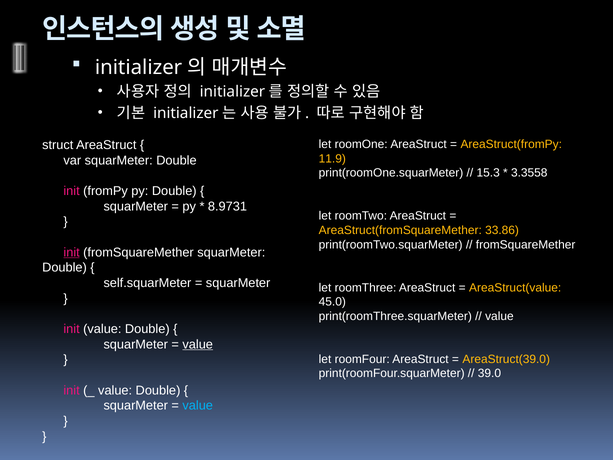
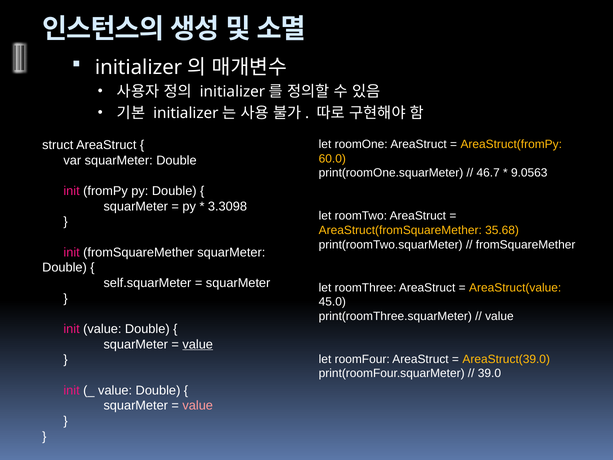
11.9: 11.9 -> 60.0
15.3: 15.3 -> 46.7
3.3558: 3.3558 -> 9.0563
8.9731: 8.9731 -> 3.3098
33.86: 33.86 -> 35.68
init at (72, 252) underline: present -> none
value at (198, 405) colour: light blue -> pink
